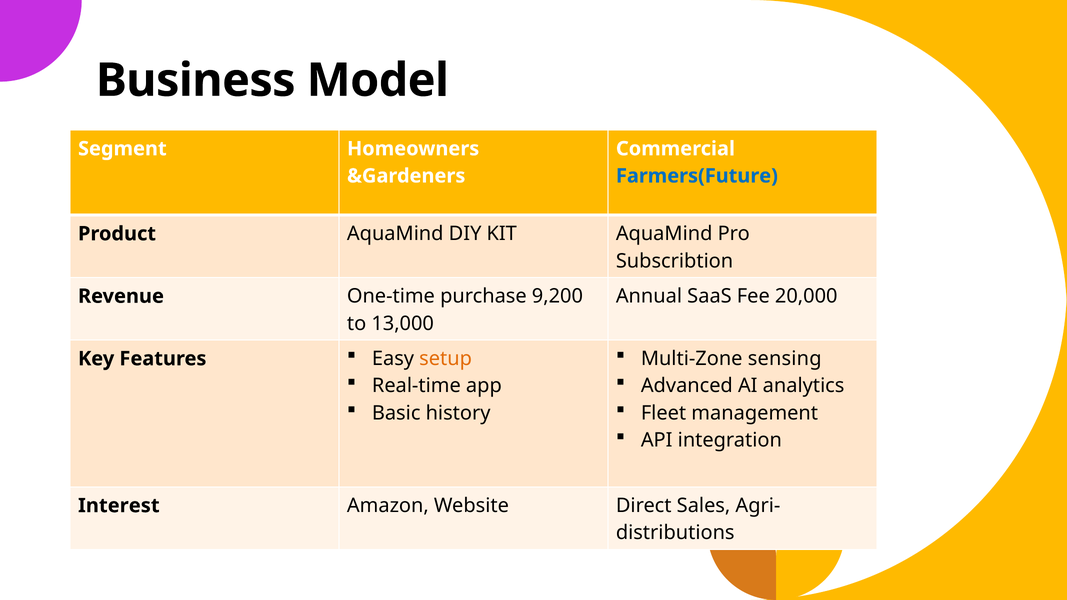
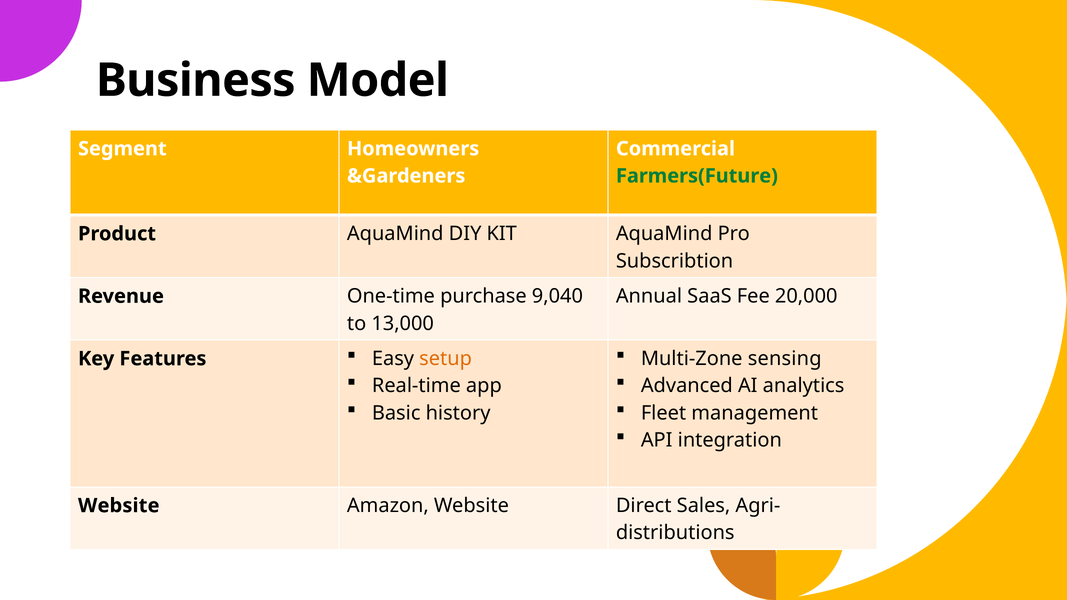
Farmers(Future colour: blue -> green
9,200: 9,200 -> 9,040
Interest at (119, 506): Interest -> Website
